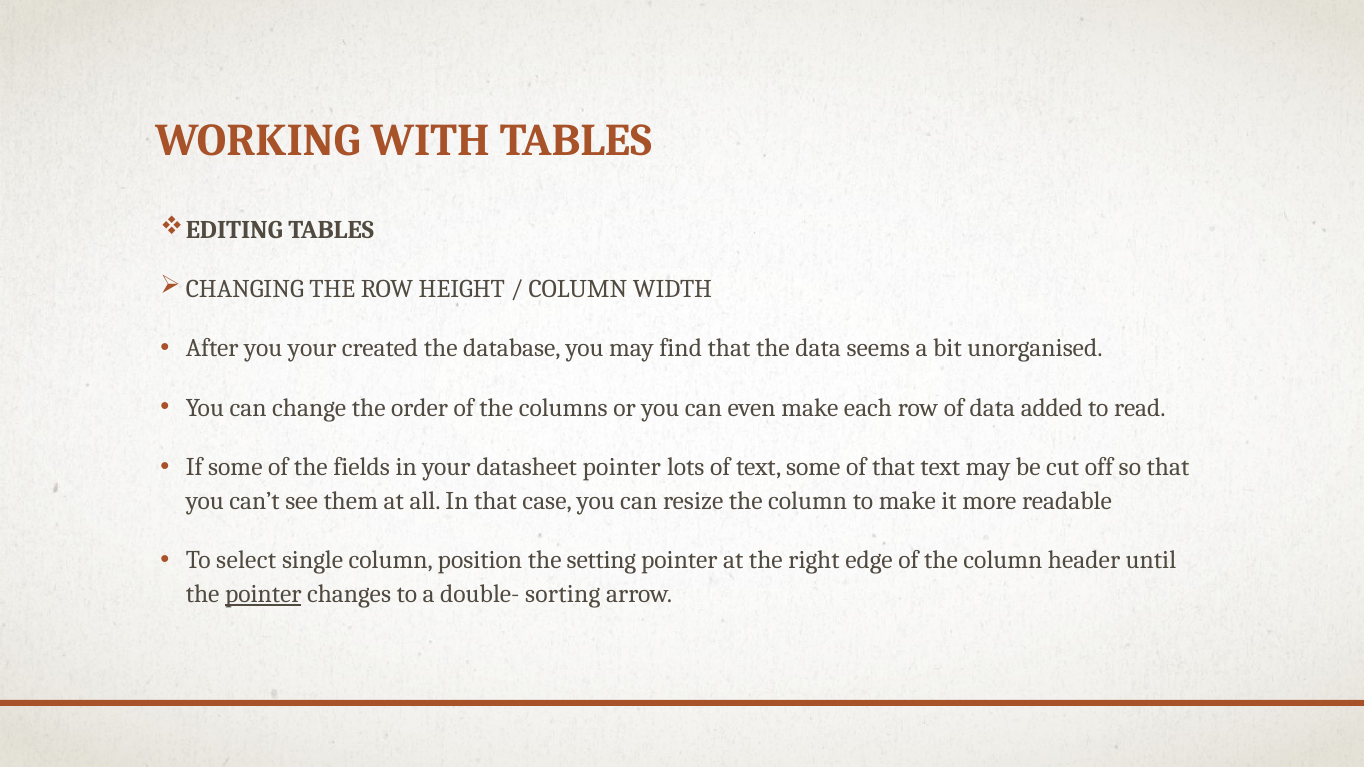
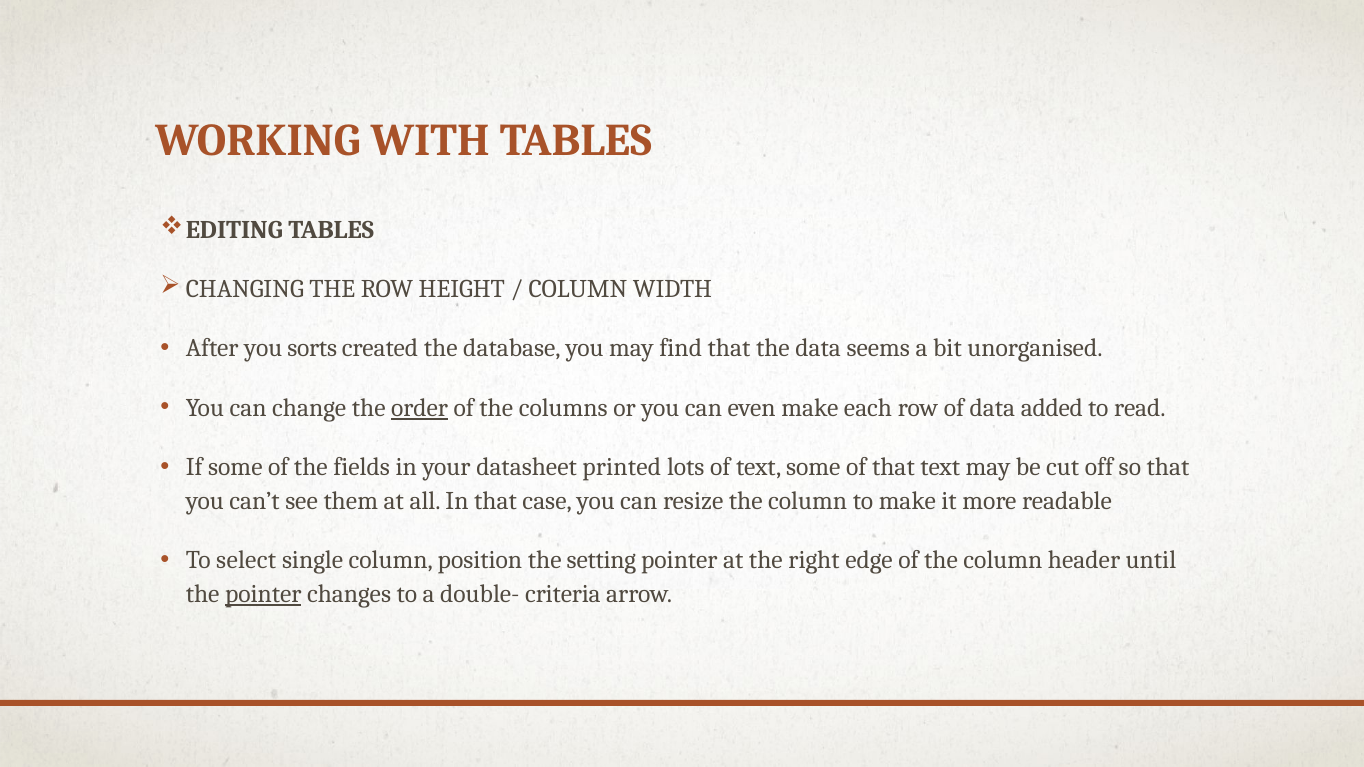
you your: your -> sorts
order underline: none -> present
datasheet pointer: pointer -> printed
sorting: sorting -> criteria
